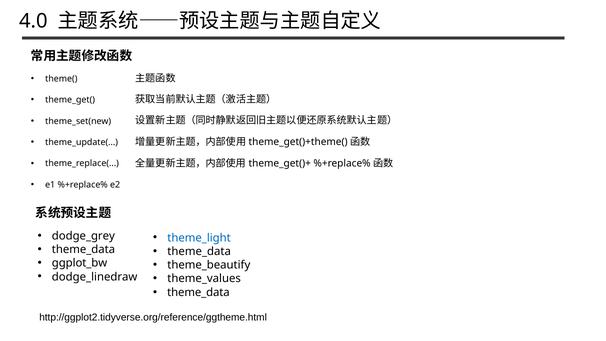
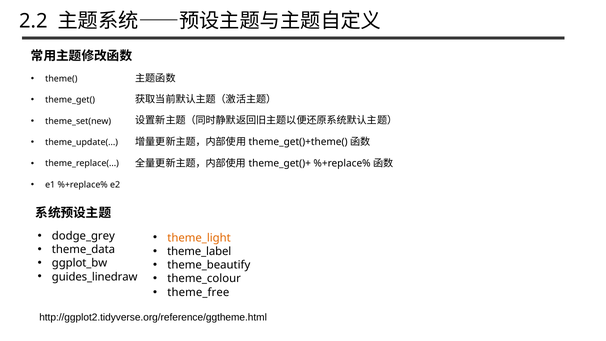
4.0: 4.0 -> 2.2
theme_light colour: blue -> orange
theme_data at (199, 251): theme_data -> theme_label
dodge_linedraw: dodge_linedraw -> guides_linedraw
theme_values: theme_values -> theme_colour
theme_data at (198, 292): theme_data -> theme_free
